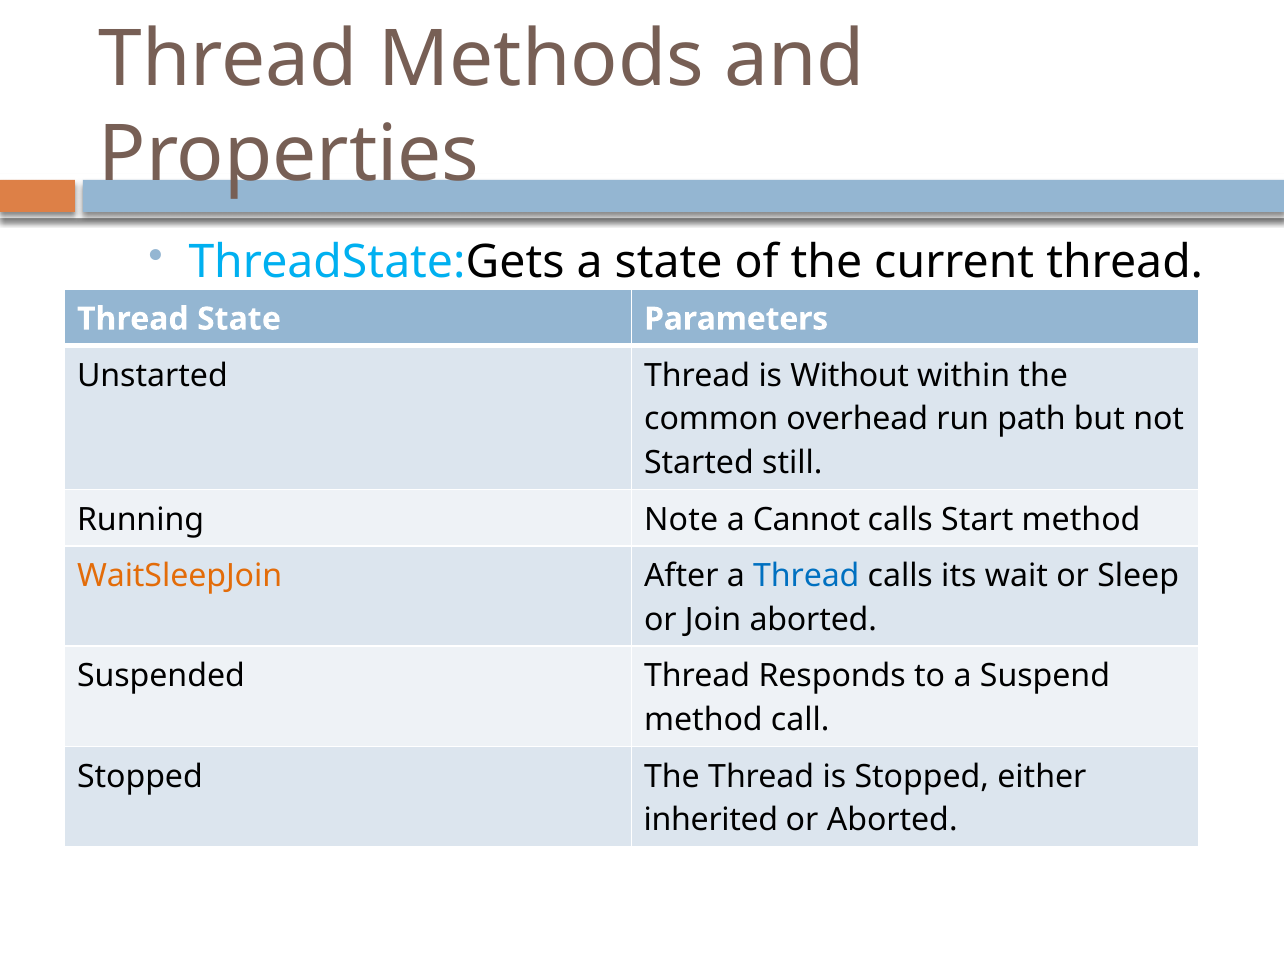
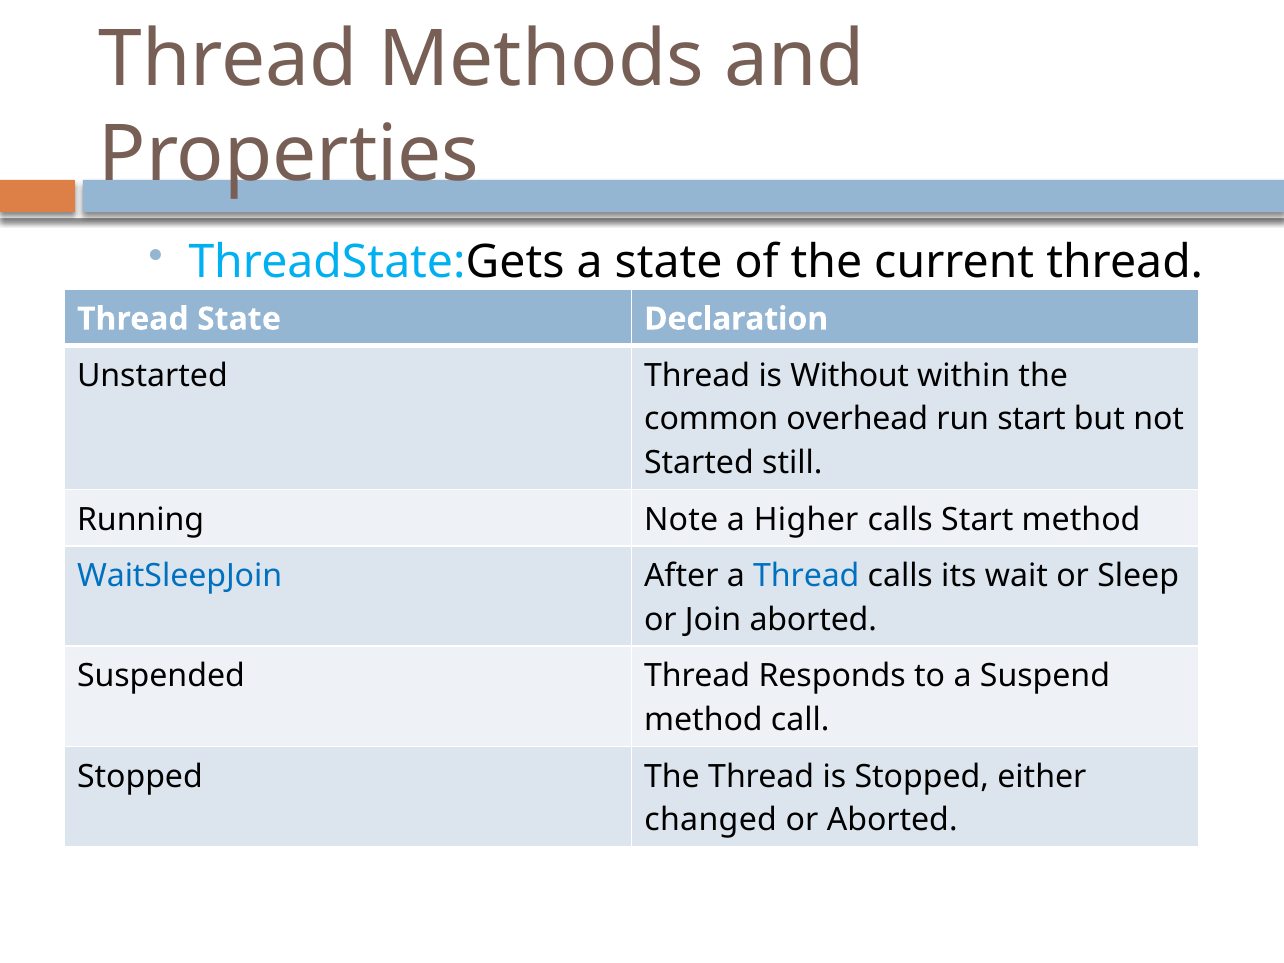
Parameters: Parameters -> Declaration
run path: path -> start
Cannot: Cannot -> Higher
WaitSleepJoin colour: orange -> blue
inherited: inherited -> changed
